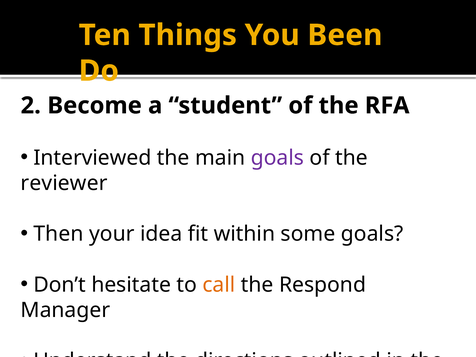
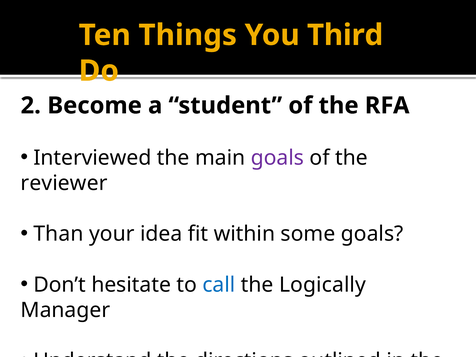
Been: Been -> Third
Then: Then -> Than
call colour: orange -> blue
Respond: Respond -> Logically
